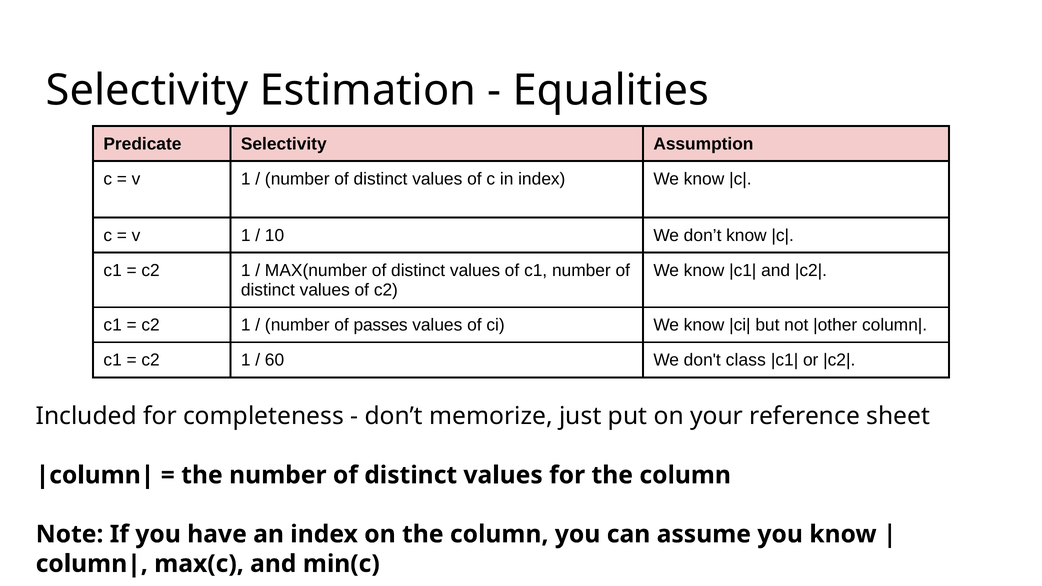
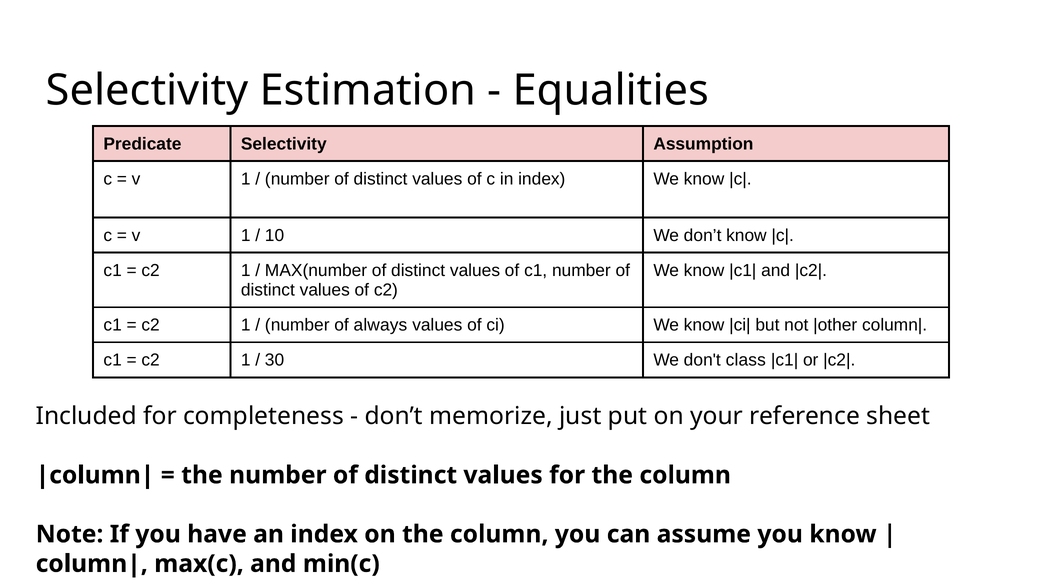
passes: passes -> always
60: 60 -> 30
